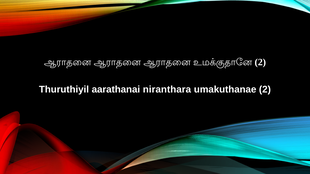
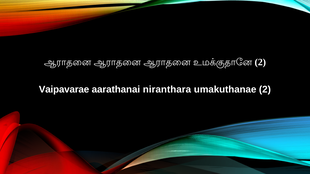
Thuruthiyil: Thuruthiyil -> Vaipavarae
